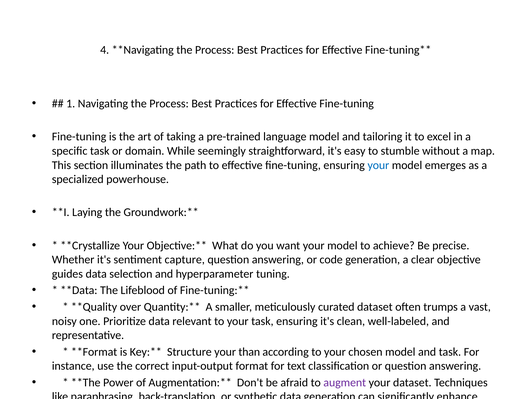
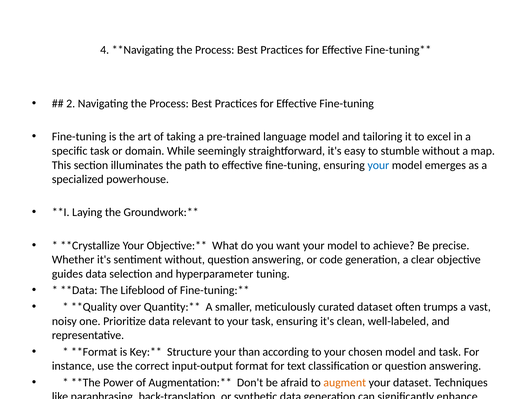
1: 1 -> 2
sentiment capture: capture -> without
augment colour: purple -> orange
